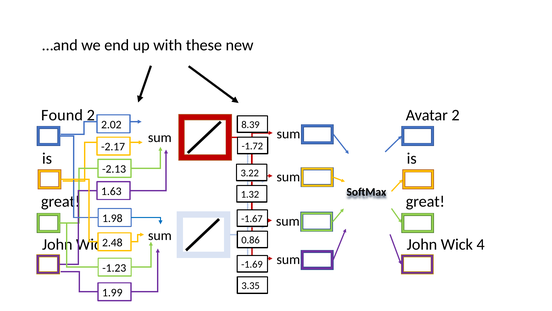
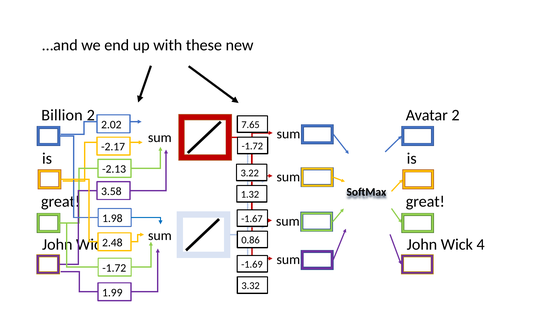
Found: Found -> Billion
8.39: 8.39 -> 7.65
1.63: 1.63 -> 3.58
-1.23 at (114, 267): -1.23 -> -1.72
3.35: 3.35 -> 3.32
